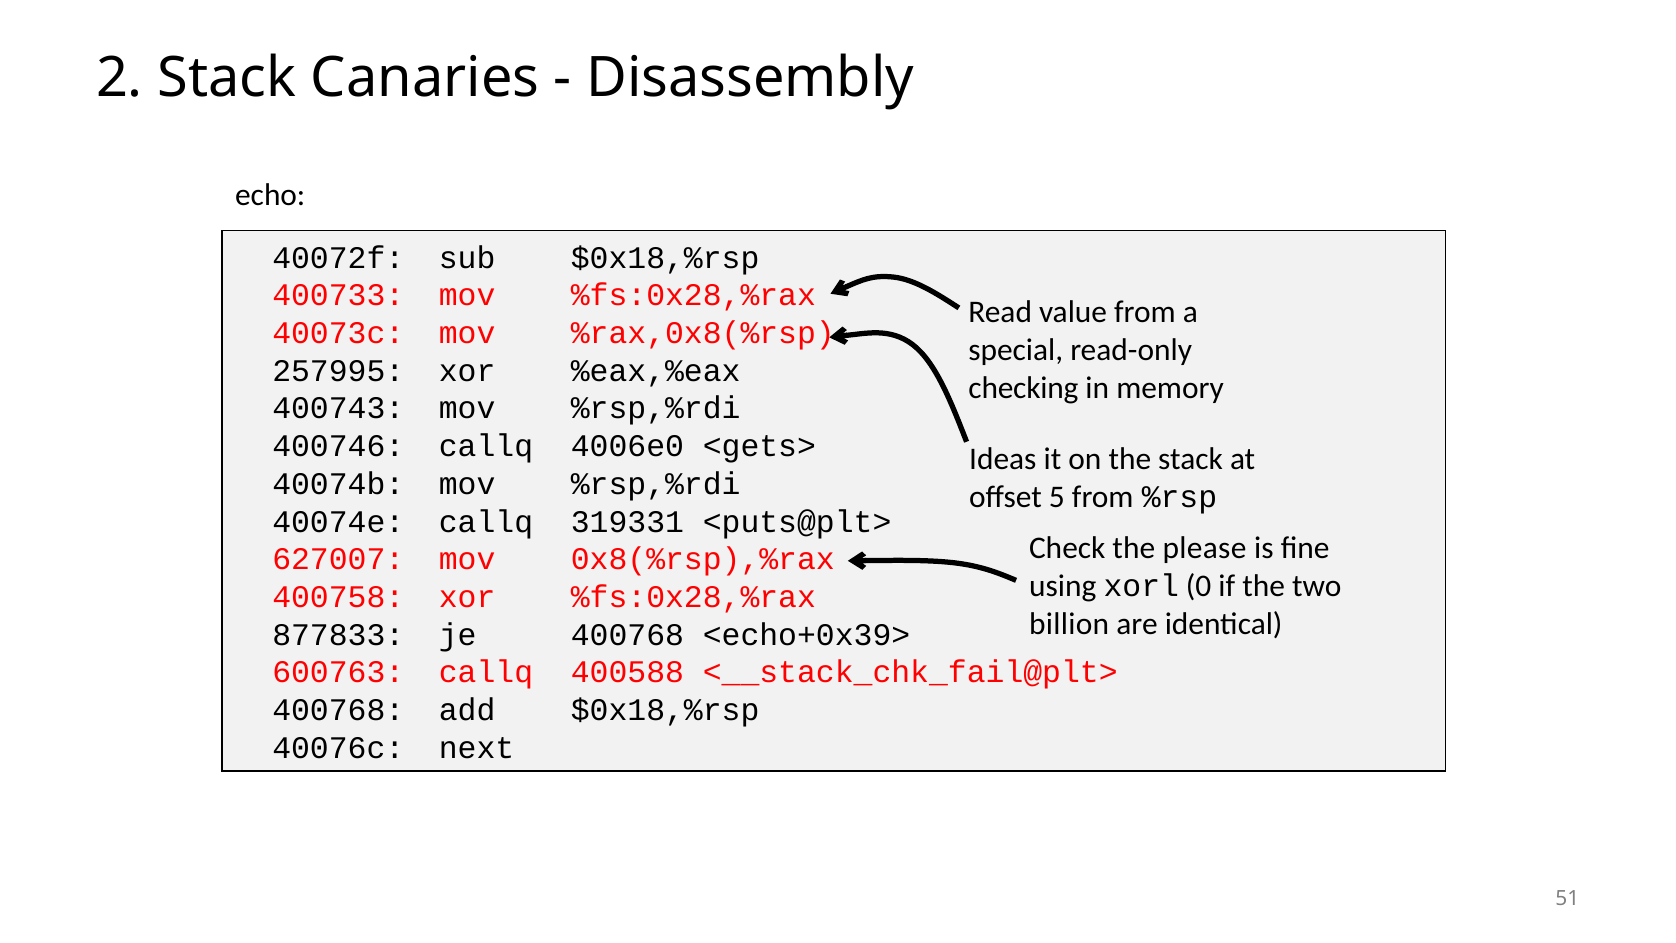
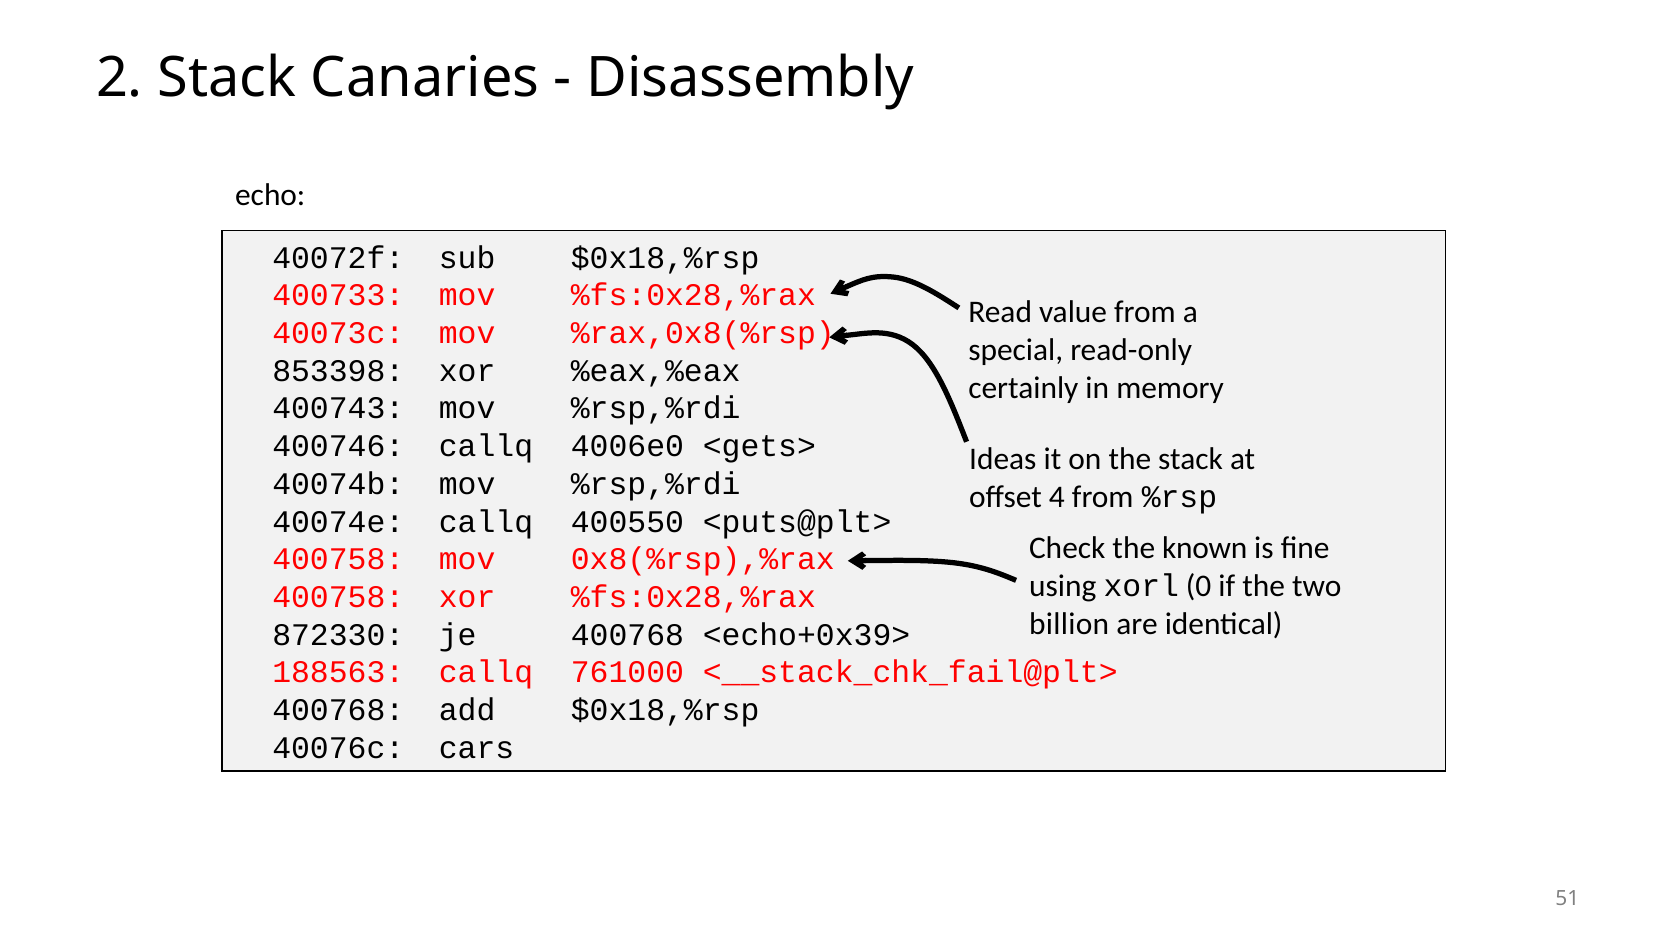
257995: 257995 -> 853398
checking: checking -> certainly
5: 5 -> 4
319331: 319331 -> 400550
please: please -> known
627007 at (338, 559): 627007 -> 400758
877833: 877833 -> 872330
600763: 600763 -> 188563
400588: 400588 -> 761000
next: next -> cars
